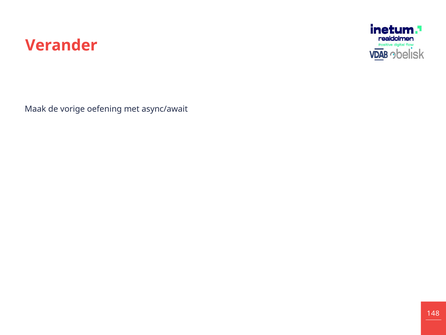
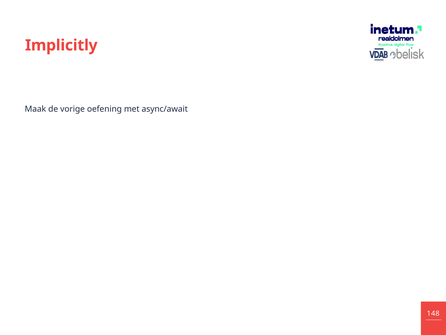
Verander: Verander -> Implicitly
